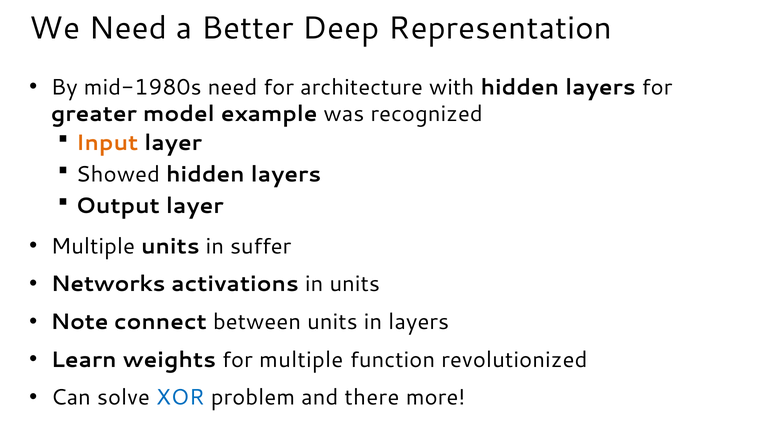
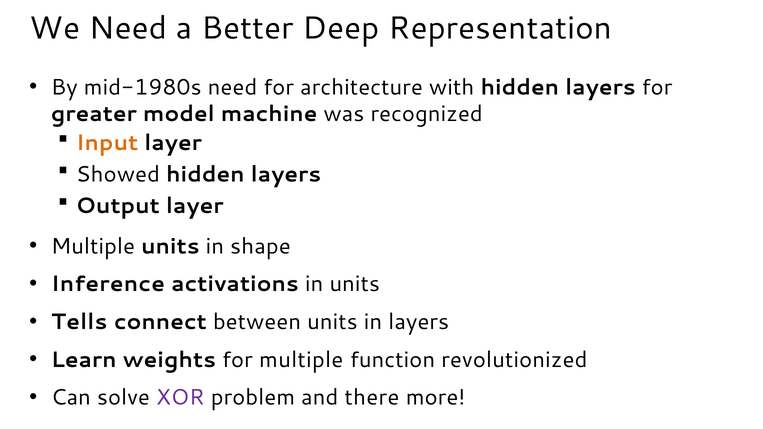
example: example -> machine
suffer: suffer -> shape
Networks: Networks -> Inference
Note: Note -> Tells
XOR colour: blue -> purple
